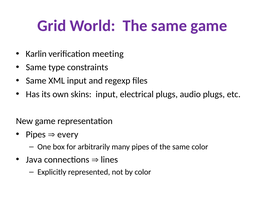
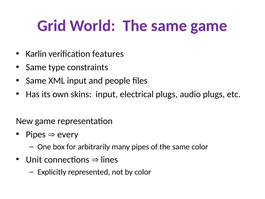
meeting: meeting -> features
regexp: regexp -> people
Java: Java -> Unit
